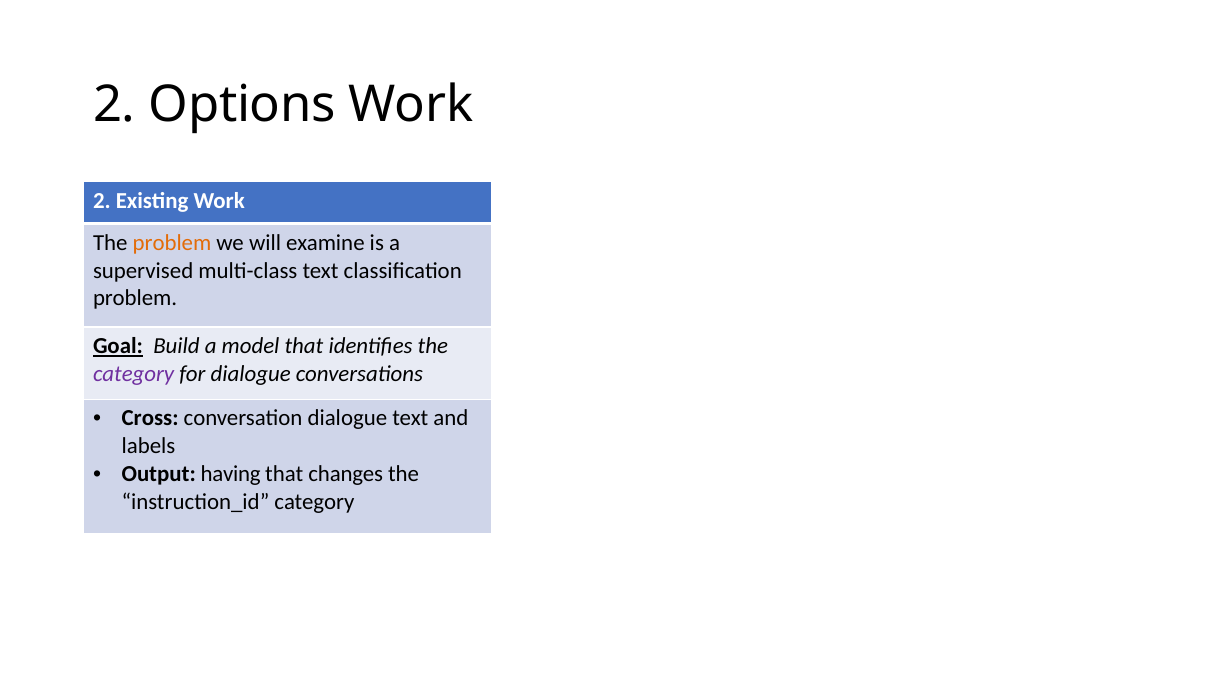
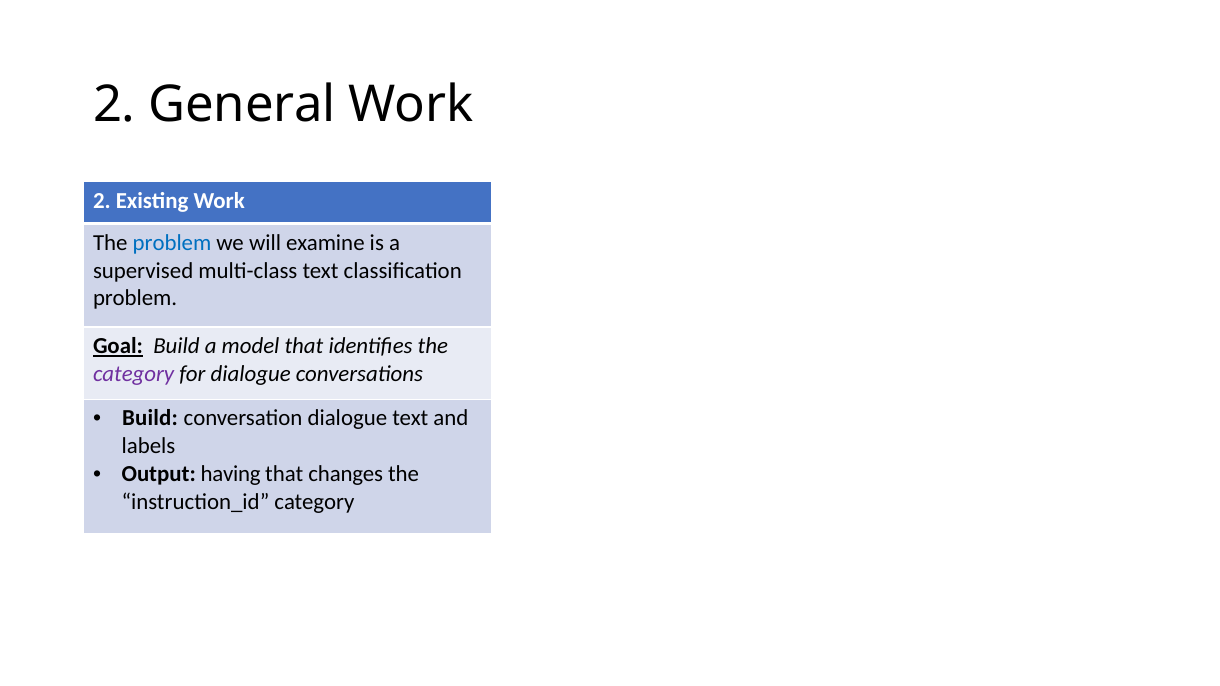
Options: Options -> General
problem at (172, 243) colour: orange -> blue
Cross at (150, 418): Cross -> Build
